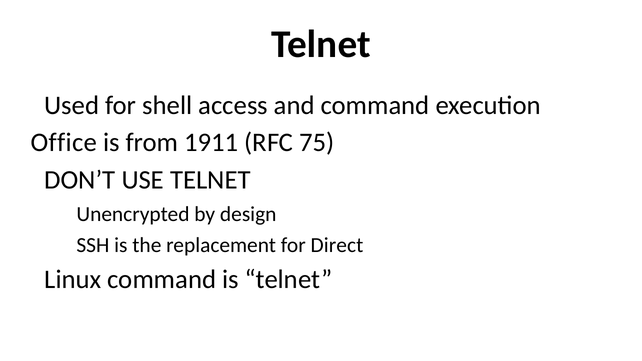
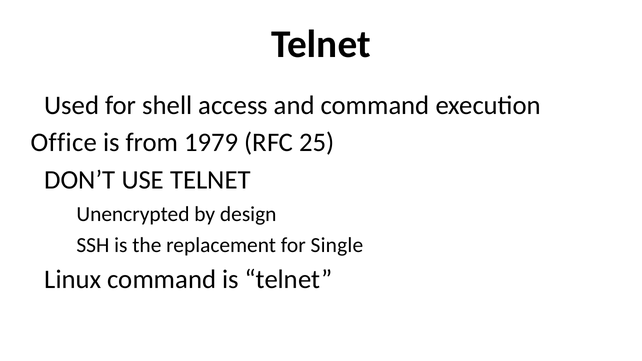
1911: 1911 -> 1979
75: 75 -> 25
Direct: Direct -> Single
